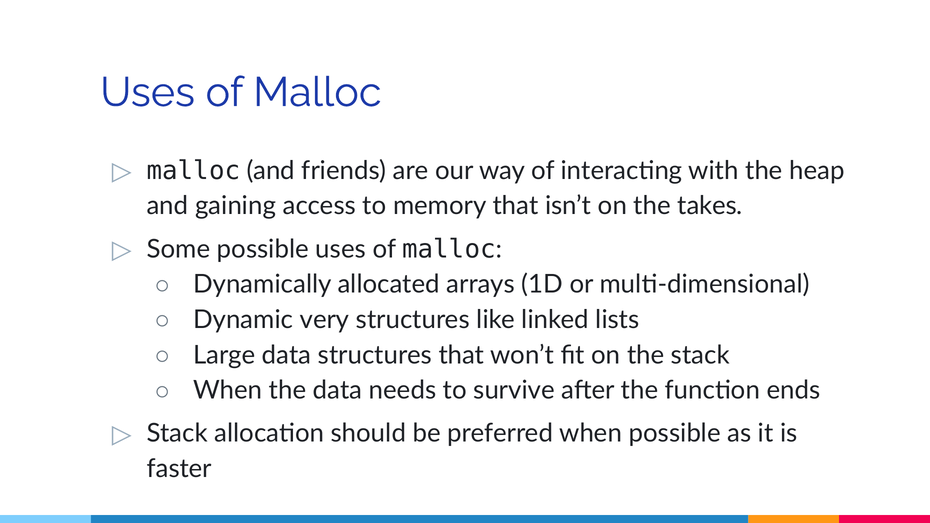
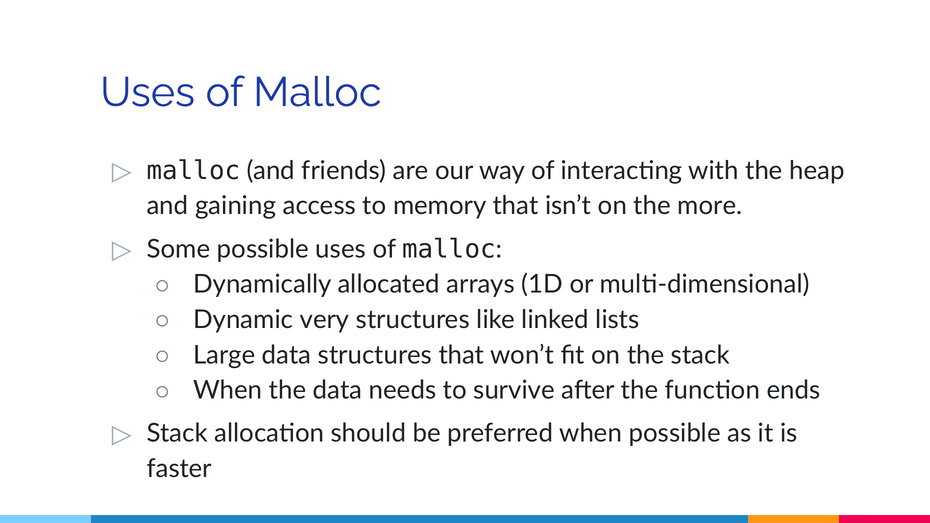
takes: takes -> more
